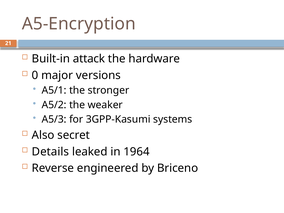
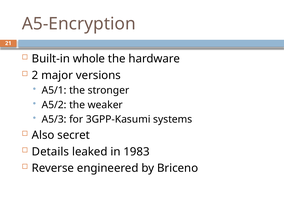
attack: attack -> whole
0: 0 -> 2
1964: 1964 -> 1983
